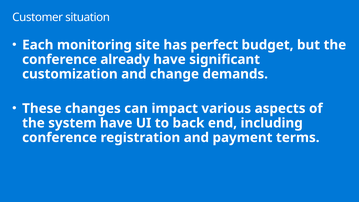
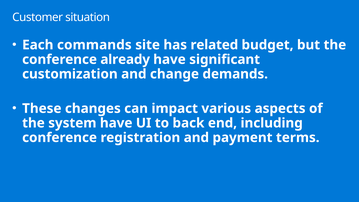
monitoring: monitoring -> commands
perfect: perfect -> related
